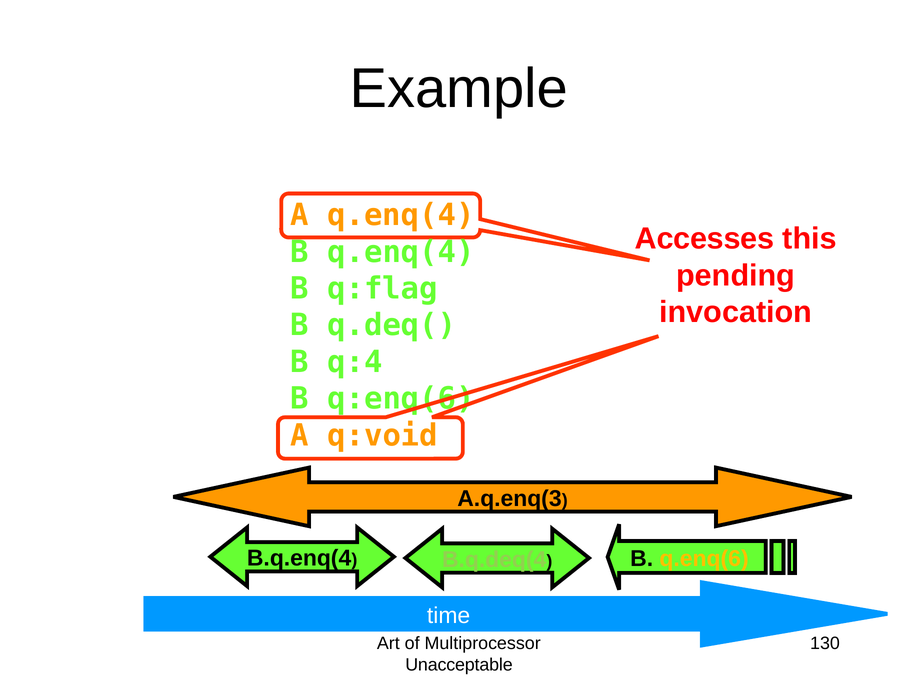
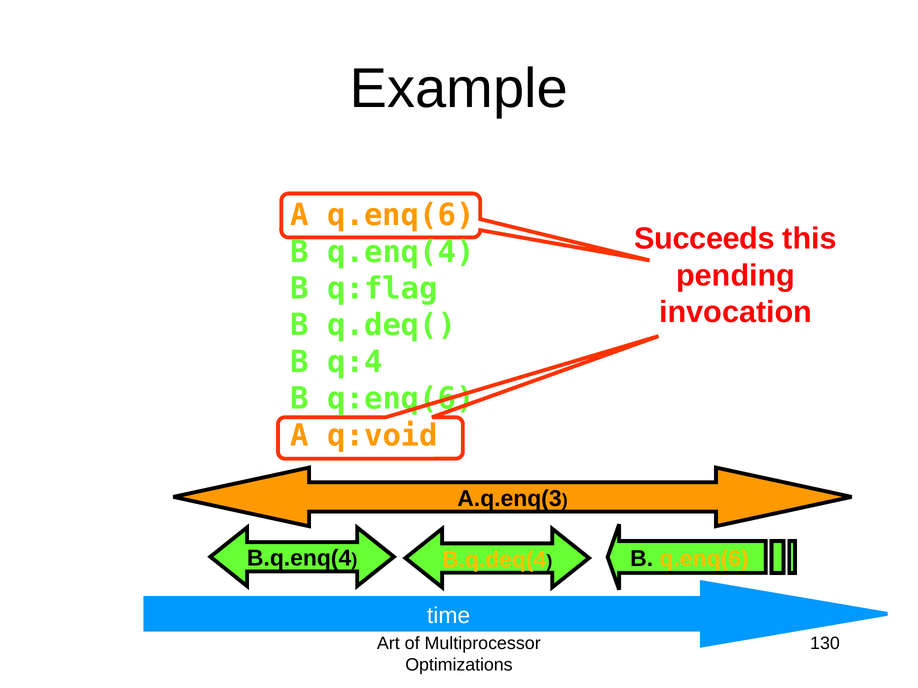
A q.enq(4: q.enq(4 -> q.enq(6
Accesses: Accesses -> Succeeds
B.q.deq(4 colour: light green -> yellow
Unacceptable: Unacceptable -> Optimizations
